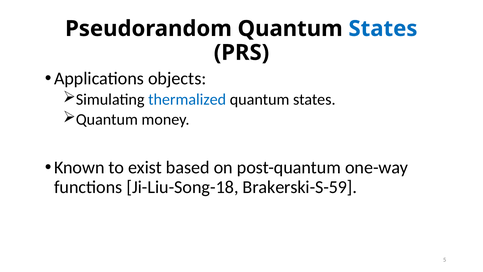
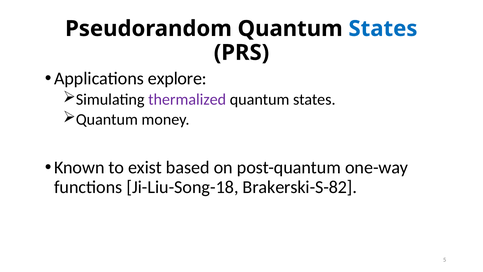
objects: objects -> explore
thermalized colour: blue -> purple
Brakerski-S-59: Brakerski-S-59 -> Brakerski-S-82
